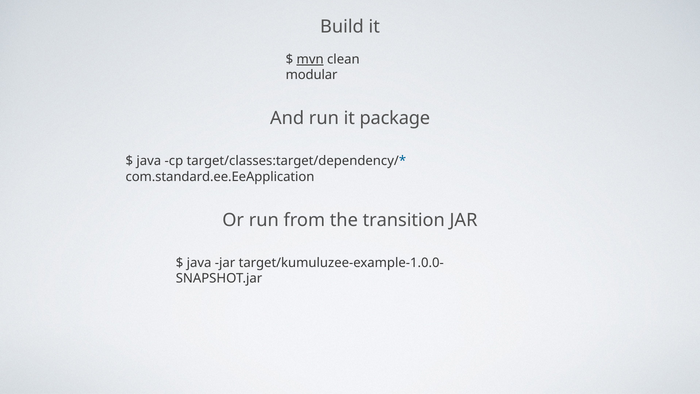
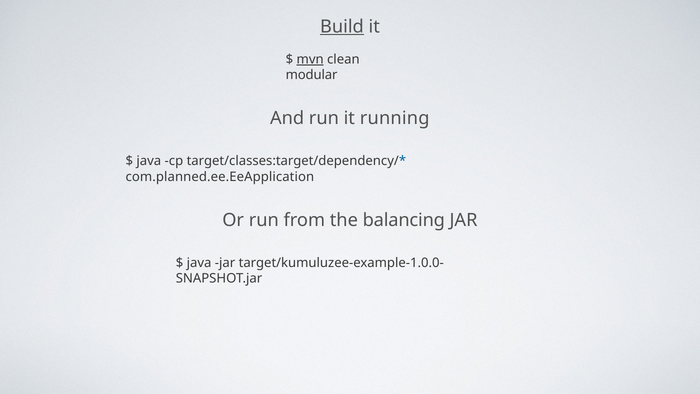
Build underline: none -> present
package: package -> running
com.standard.ee.EeApplication: com.standard.ee.EeApplication -> com.planned.ee.EeApplication
transition: transition -> balancing
